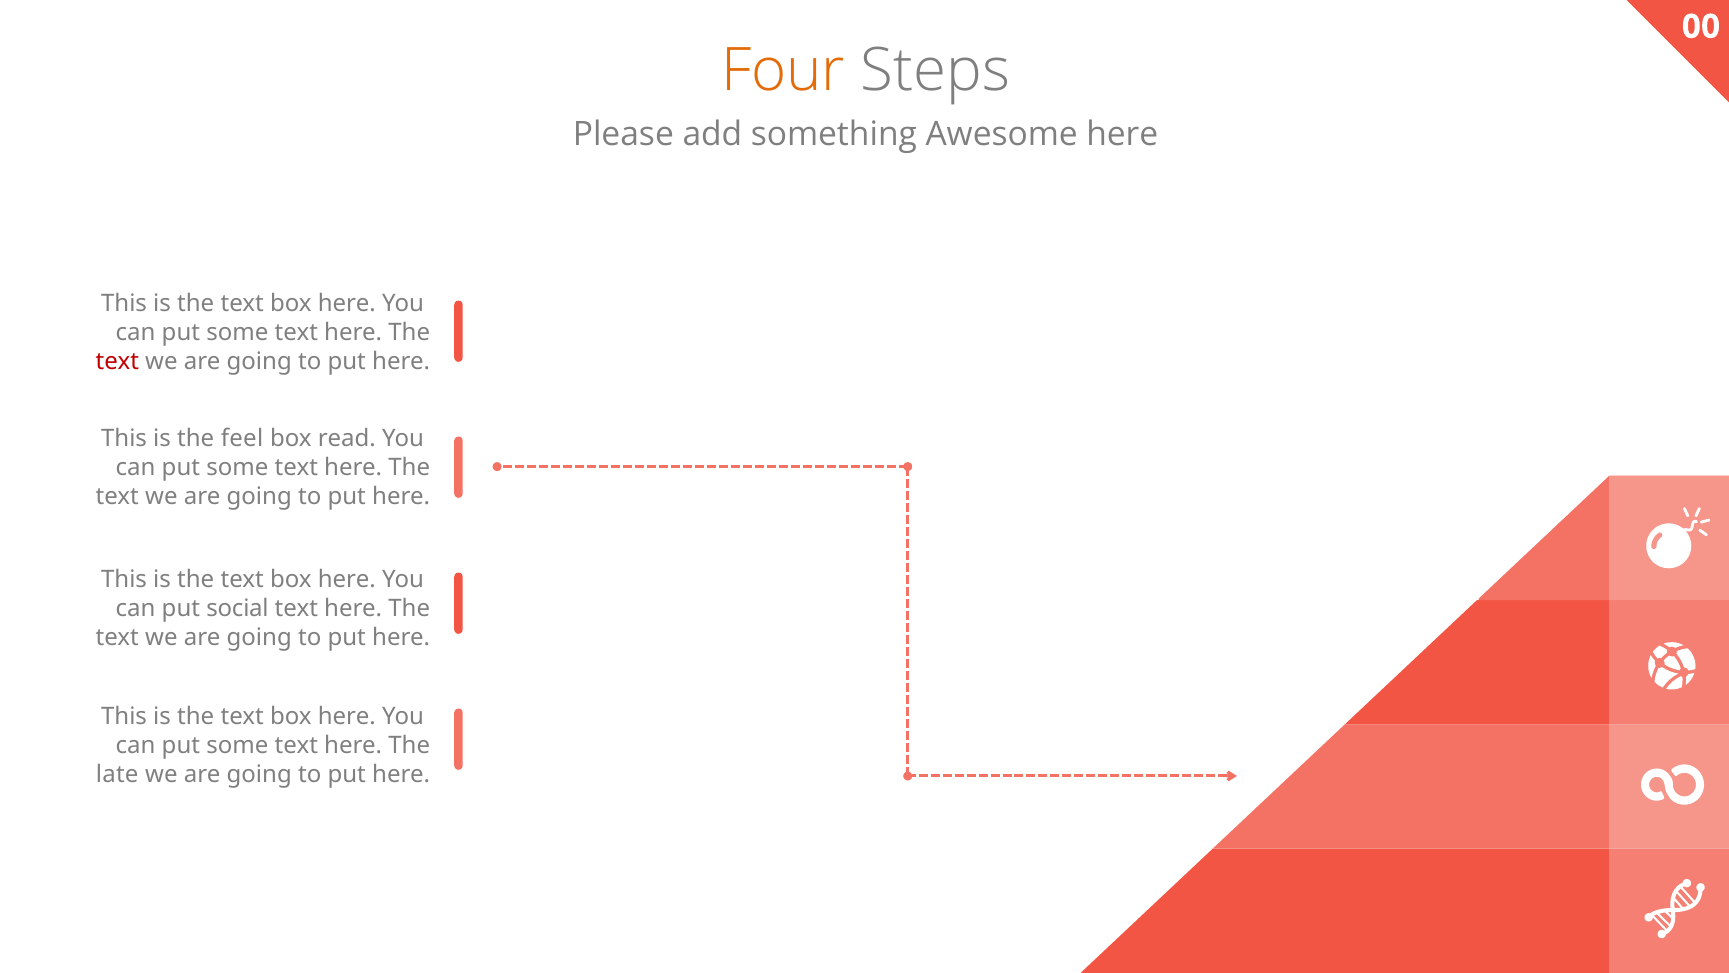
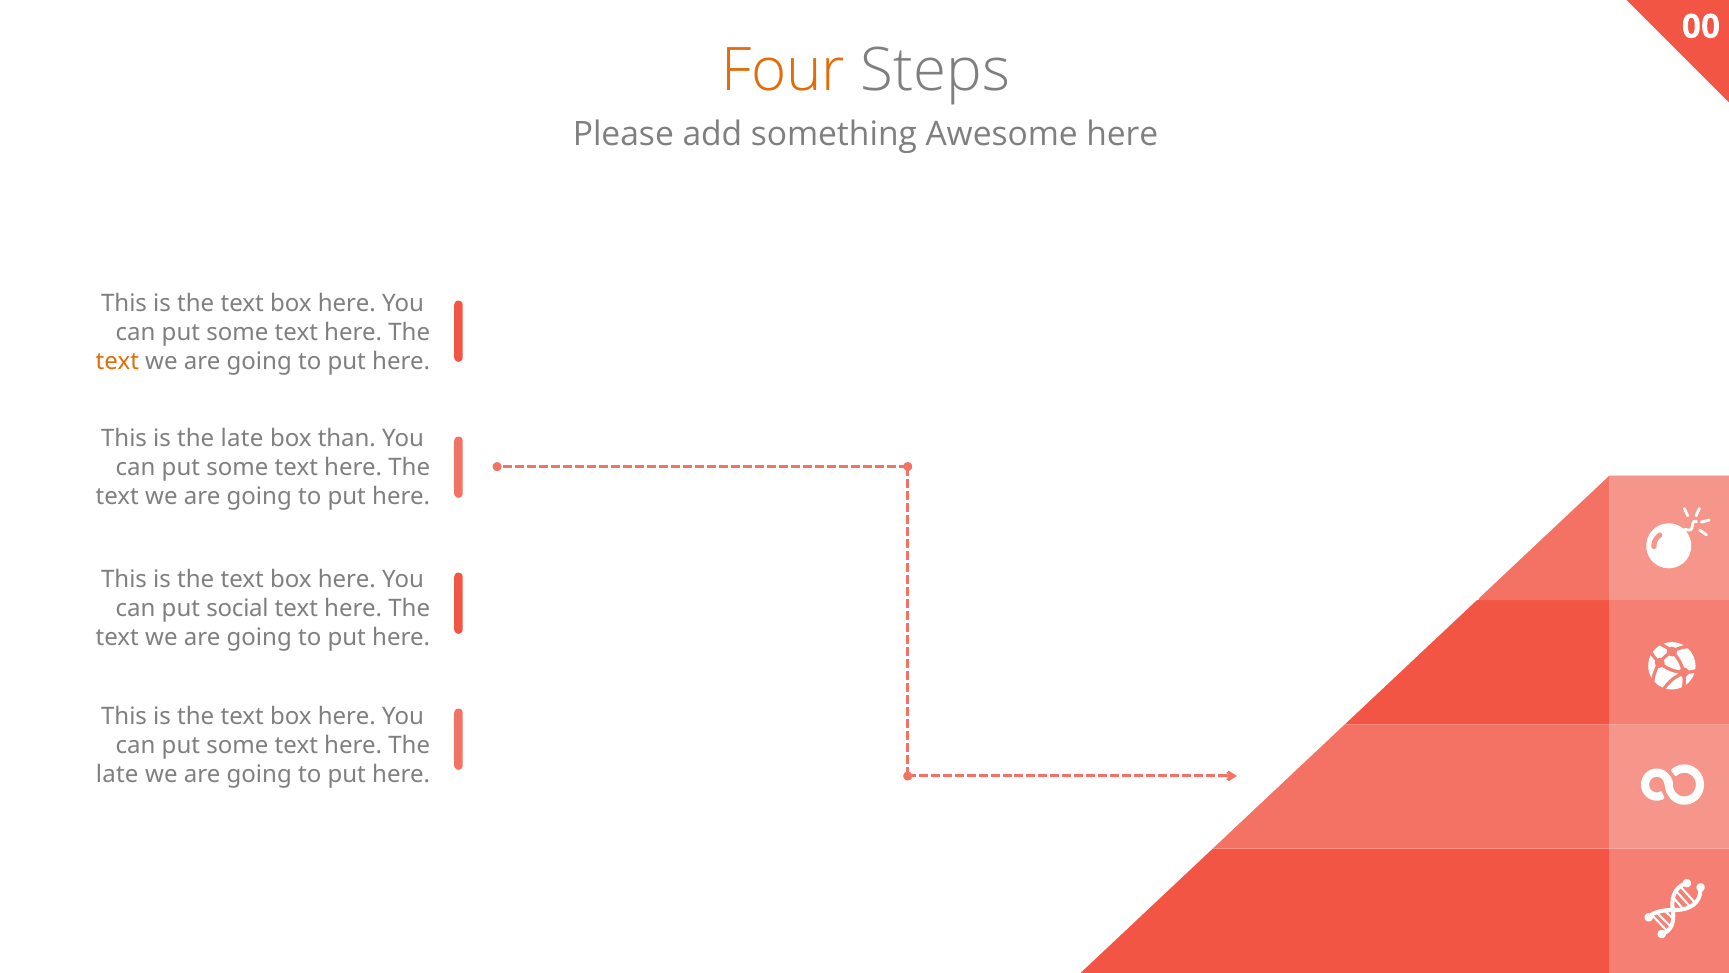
text at (117, 361) colour: red -> orange
is the feel: feel -> late
read: read -> than
